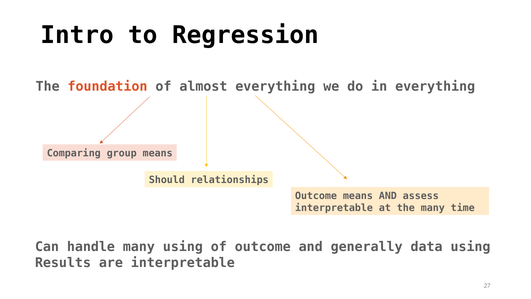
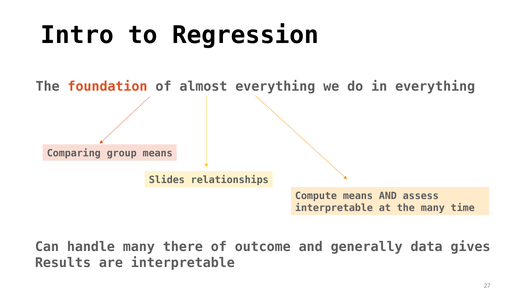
Should: Should -> Slides
Outcome at (316, 196): Outcome -> Compute
many using: using -> there
data using: using -> gives
